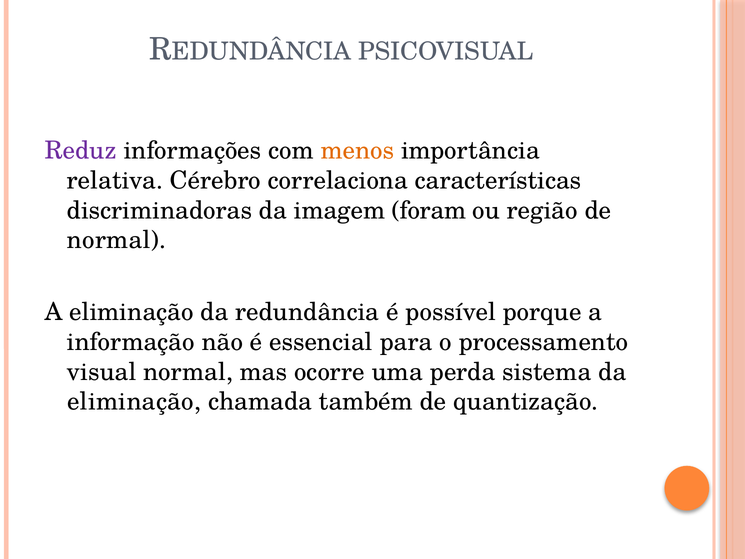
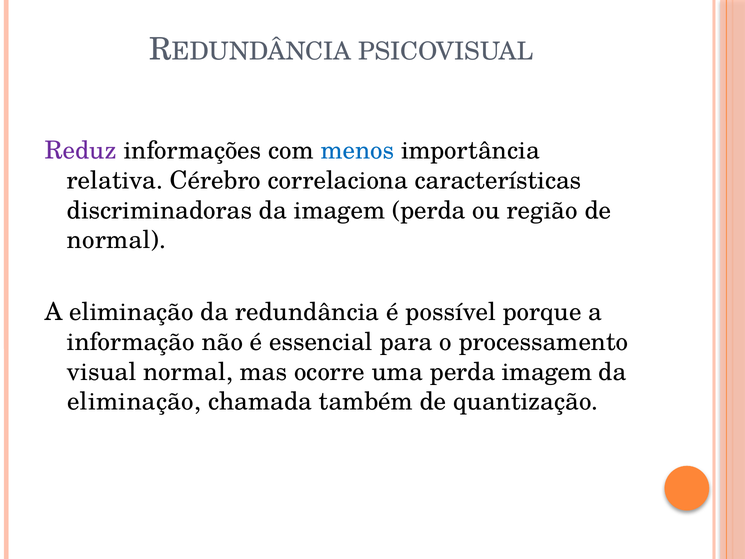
menos colour: orange -> blue
imagem foram: foram -> perda
perda sistema: sistema -> imagem
